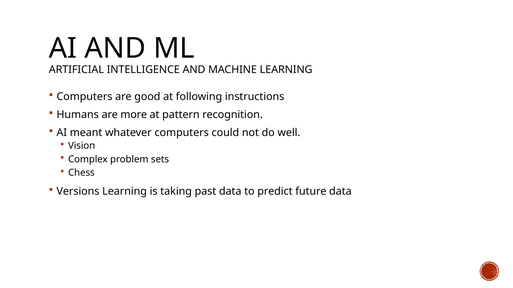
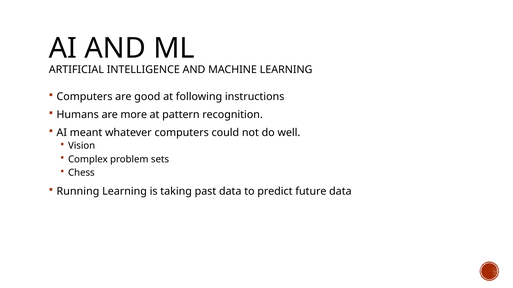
Versions: Versions -> Running
